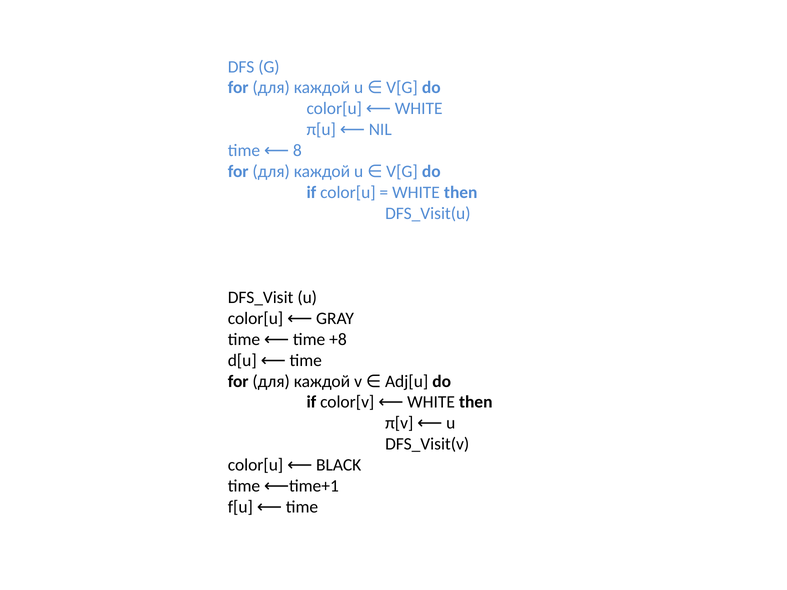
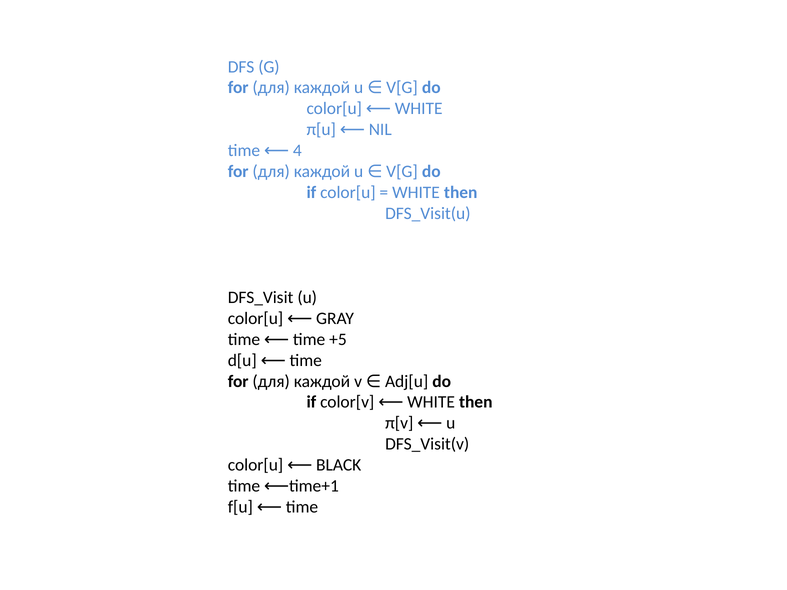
8: 8 -> 4
+8: +8 -> +5
